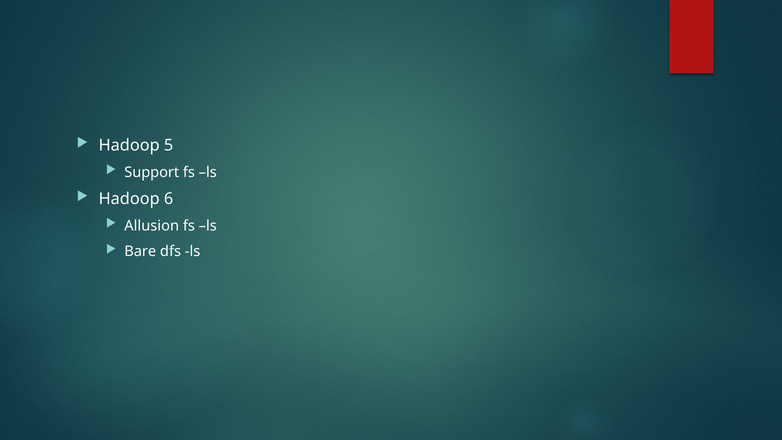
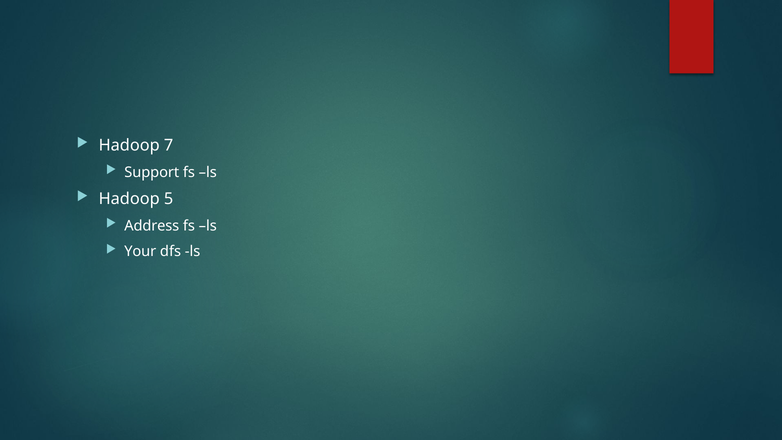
5: 5 -> 7
6: 6 -> 5
Allusion: Allusion -> Address
Bare: Bare -> Your
